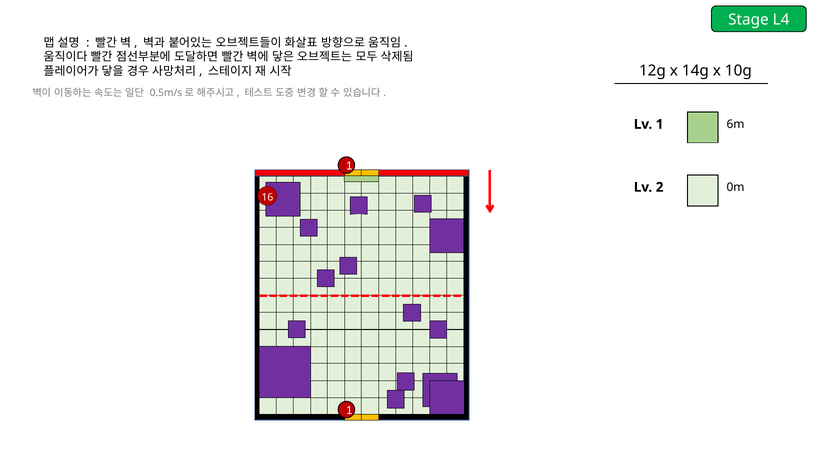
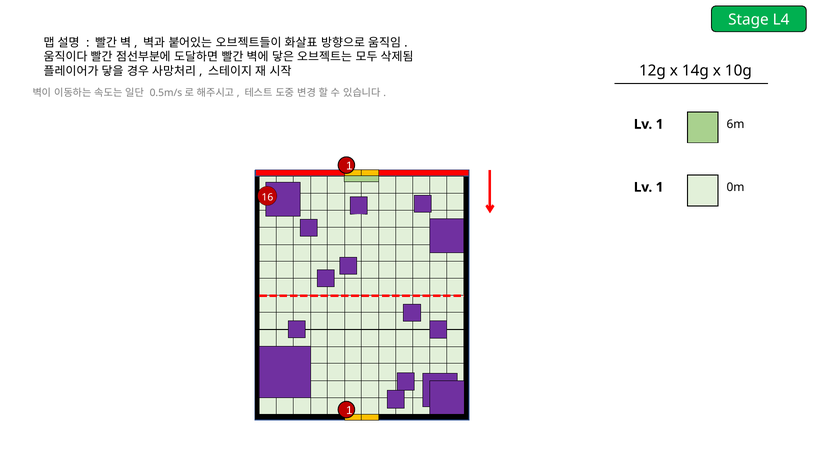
2 at (660, 187): 2 -> 1
